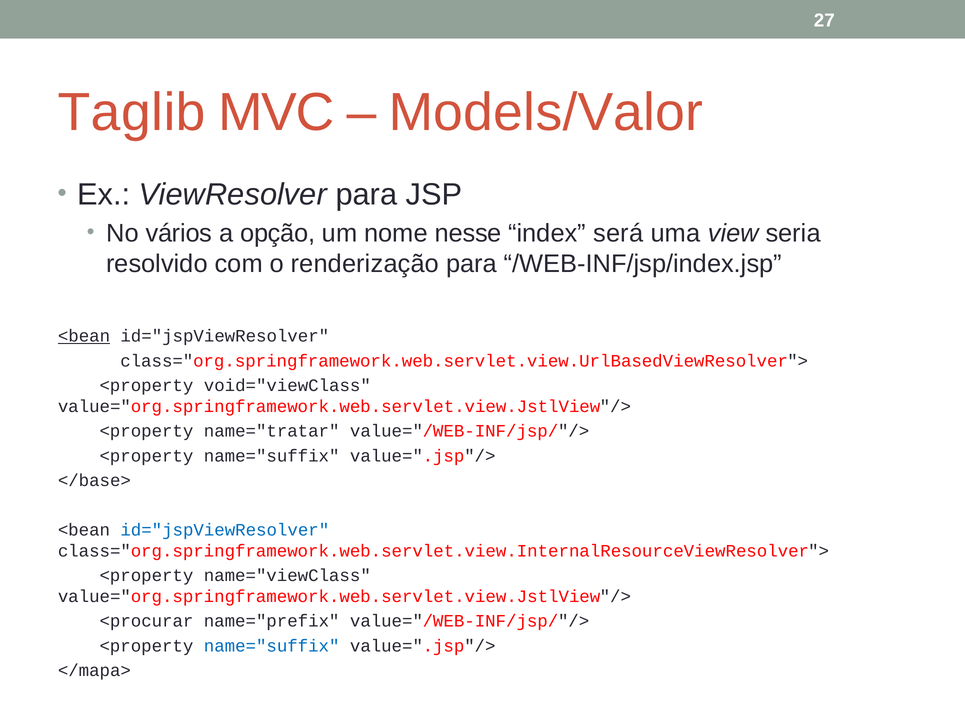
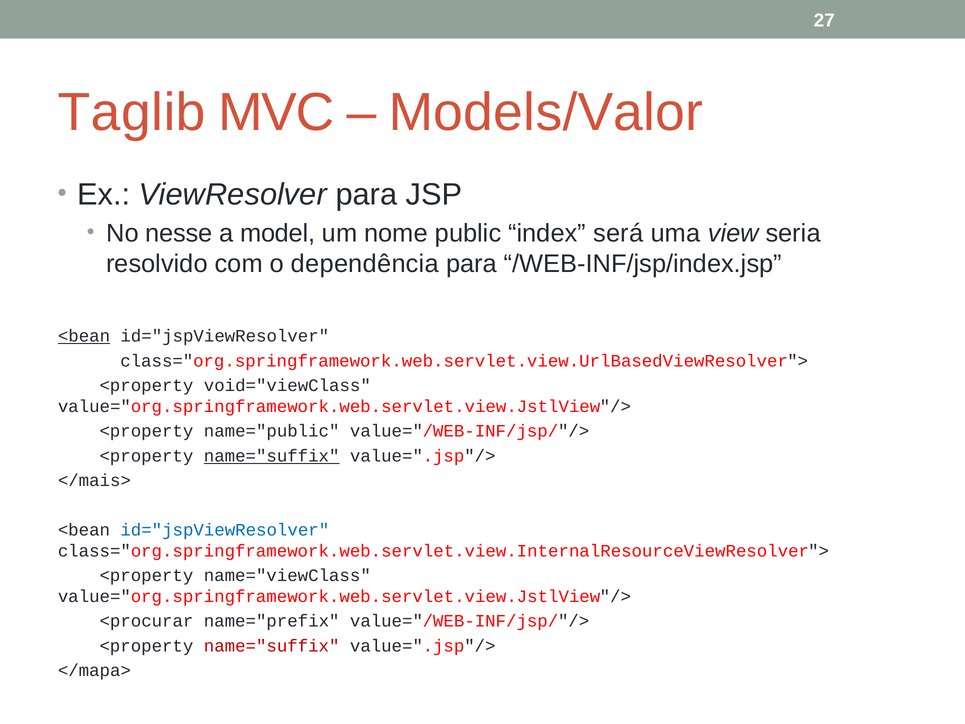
vários: vários -> nesse
opção: opção -> model
nesse: nesse -> public
renderização: renderização -> dependência
name="tratar: name="tratar -> name="public
name="suffix at (272, 456) underline: none -> present
</base>: </base> -> </mais>
name="suffix at (272, 646) colour: blue -> red
